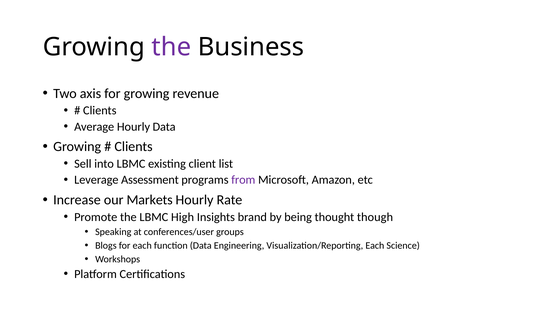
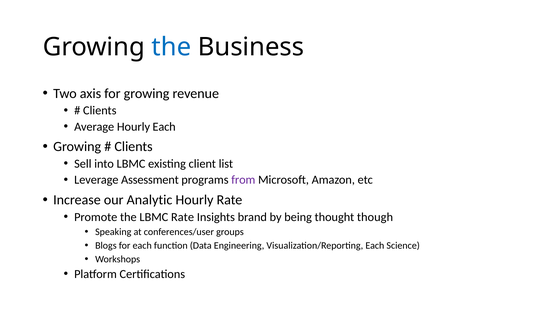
the at (171, 47) colour: purple -> blue
Hourly Data: Data -> Each
Markets: Markets -> Analytic
LBMC High: High -> Rate
